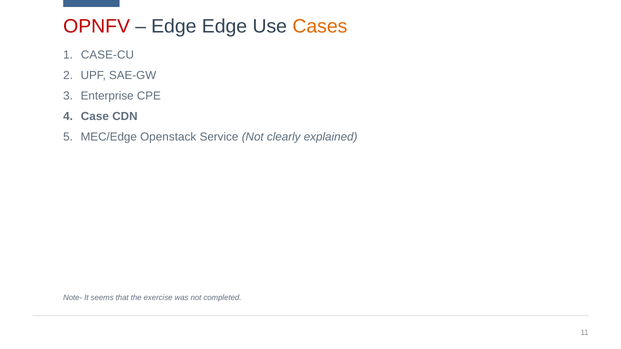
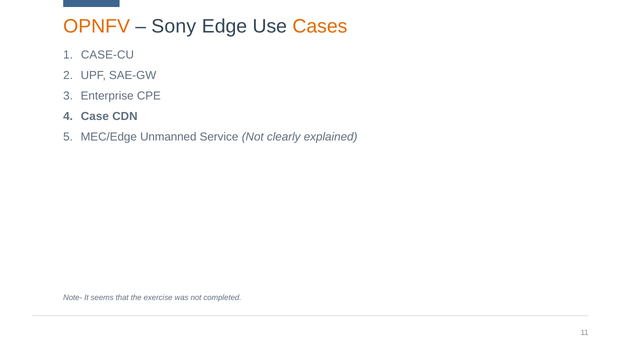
OPNFV colour: red -> orange
Edge at (174, 26): Edge -> Sony
Openstack: Openstack -> Unmanned
